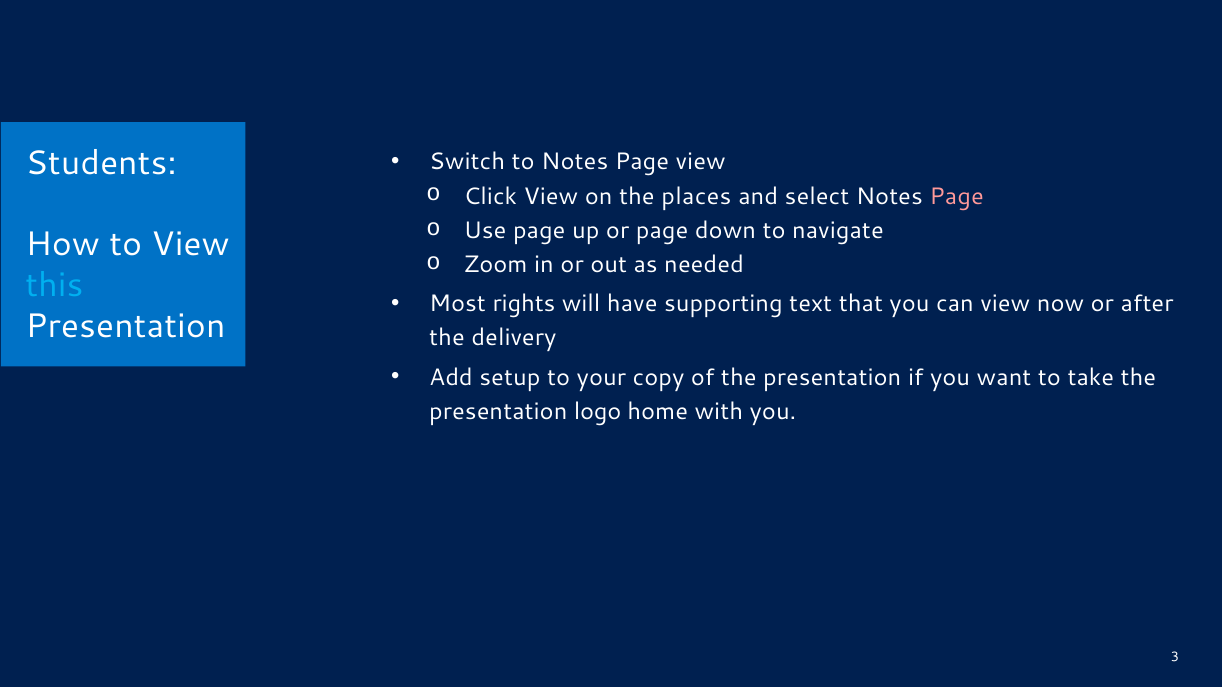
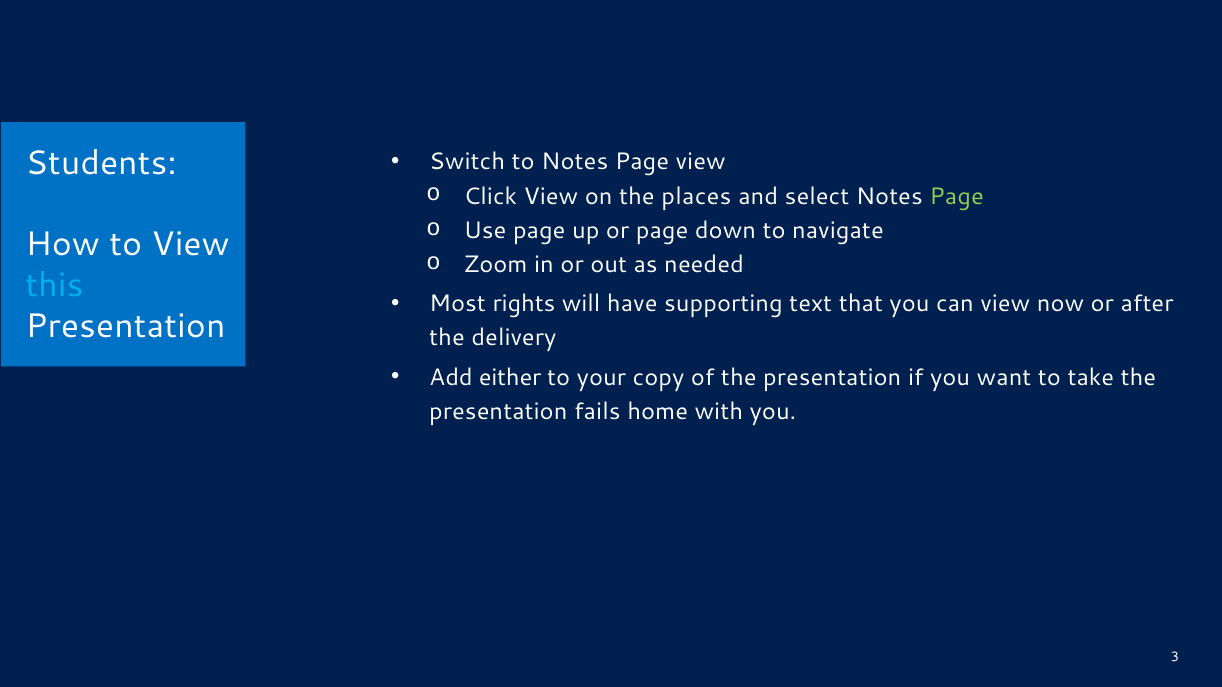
Page at (957, 196) colour: pink -> light green
setup: setup -> either
logo: logo -> fails
